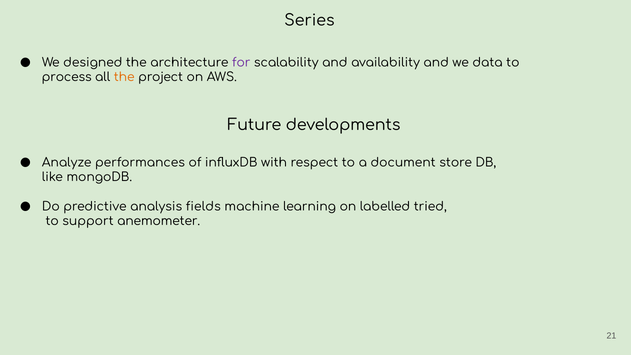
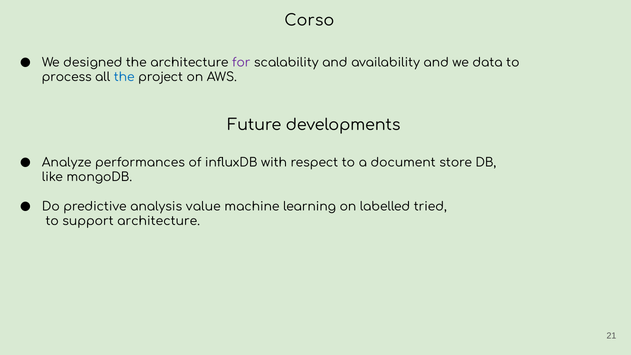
Series: Series -> Corso
the at (124, 77) colour: orange -> blue
fields: fields -> value
support anemometer: anemometer -> architecture
